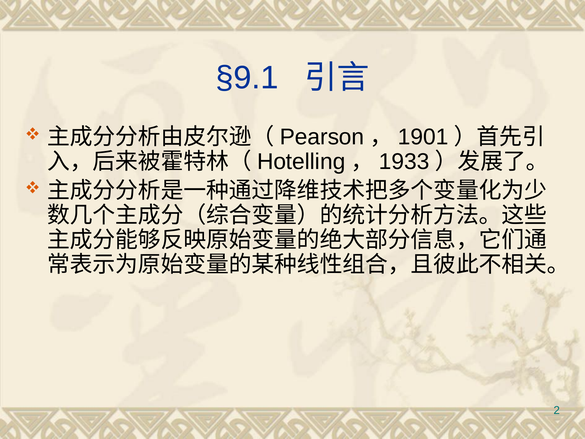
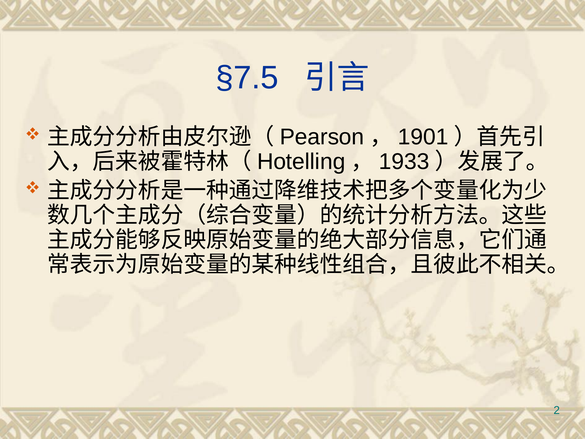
§9.1: §9.1 -> §7.5
